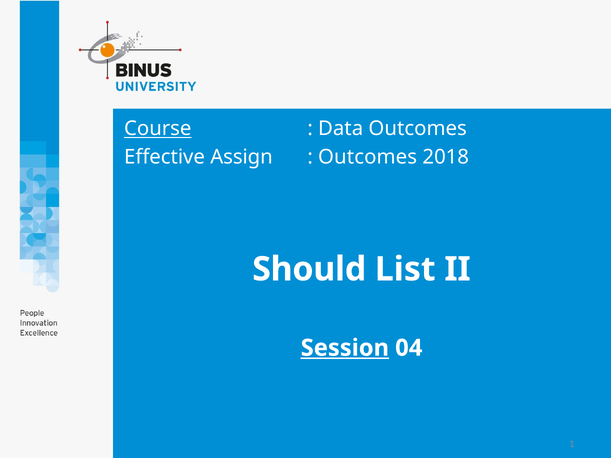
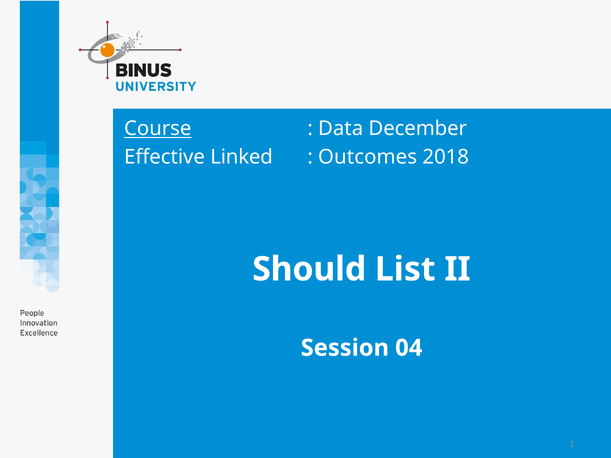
Data Outcomes: Outcomes -> December
Assign: Assign -> Linked
Session underline: present -> none
